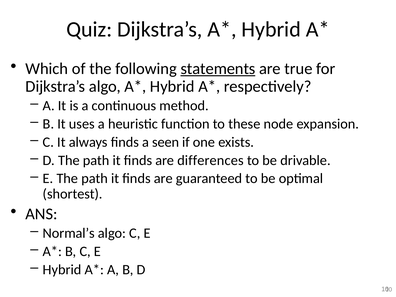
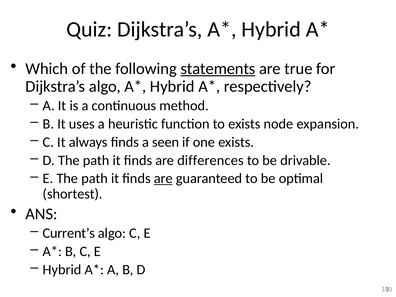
to these: these -> exists
are at (163, 179) underline: none -> present
Normal’s: Normal’s -> Current’s
